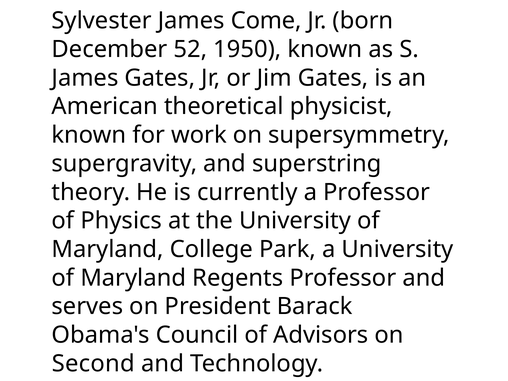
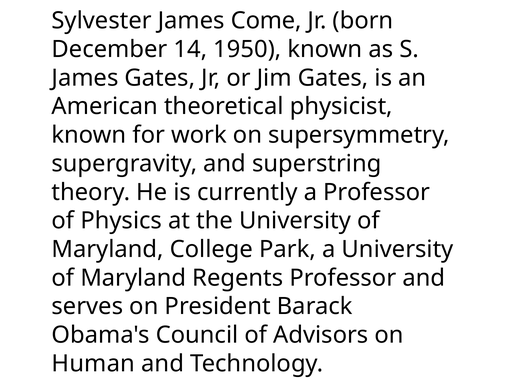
52: 52 -> 14
Second: Second -> Human
